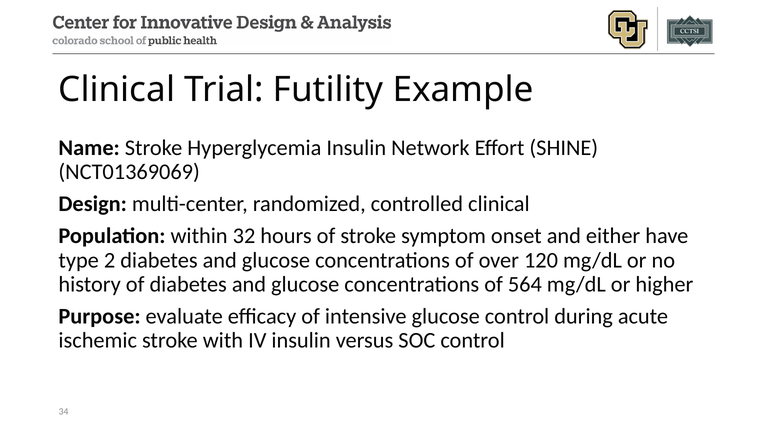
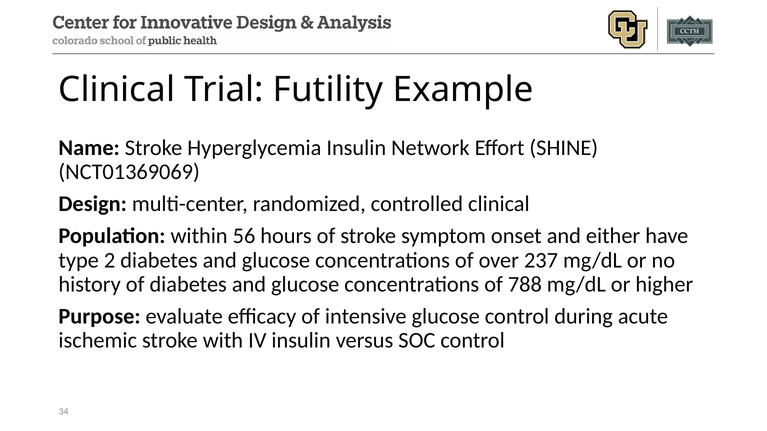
32: 32 -> 56
120: 120 -> 237
564: 564 -> 788
